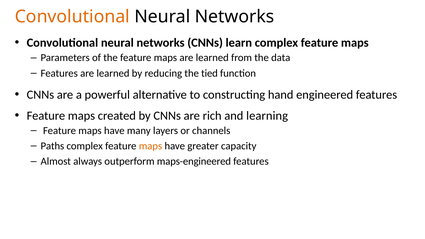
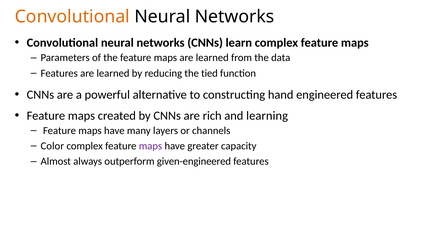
Paths: Paths -> Color
maps at (150, 146) colour: orange -> purple
maps-engineered: maps-engineered -> given-engineered
